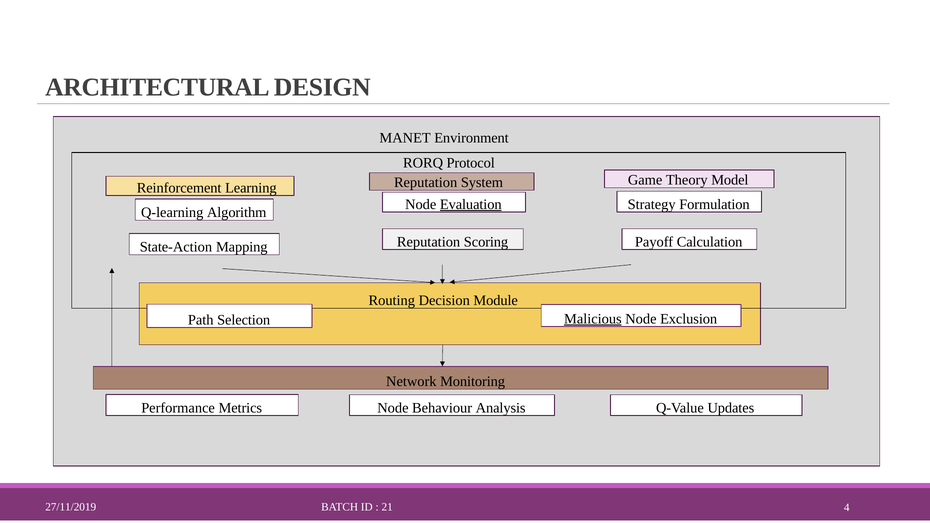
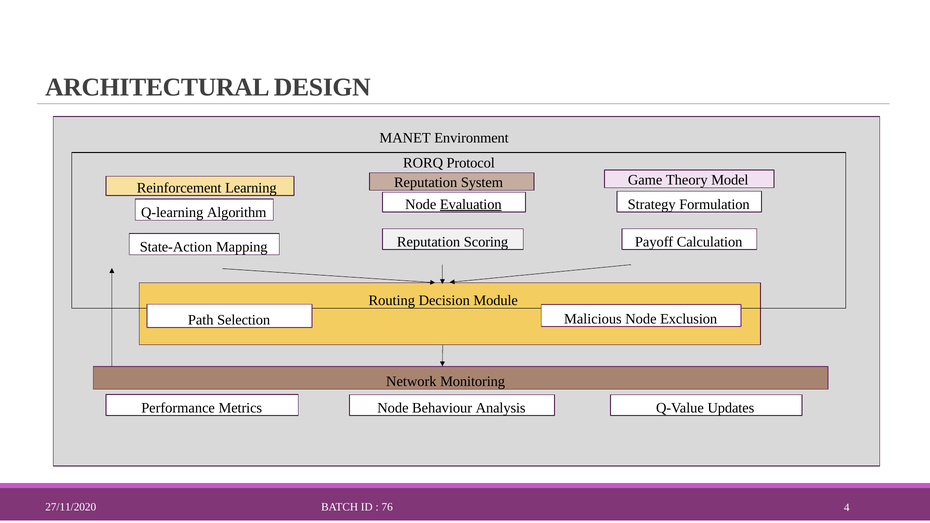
Malicious underline: present -> none
27/11/2019: 27/11/2019 -> 27/11/2020
21: 21 -> 76
